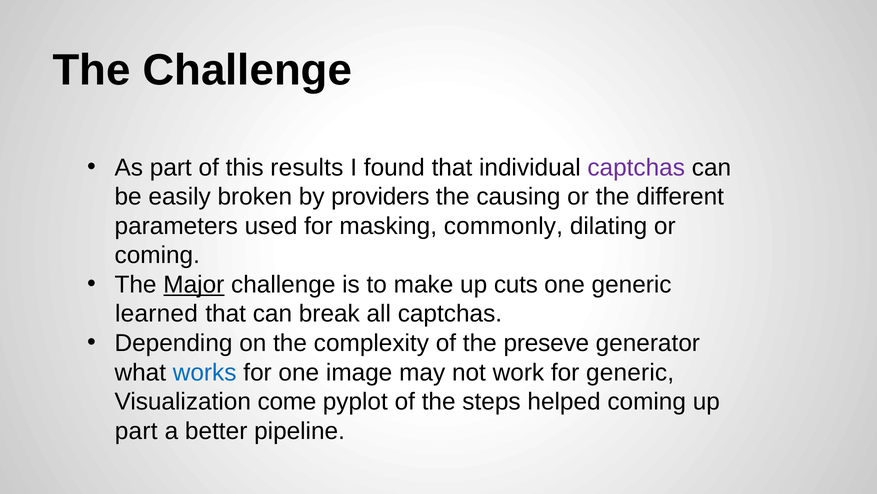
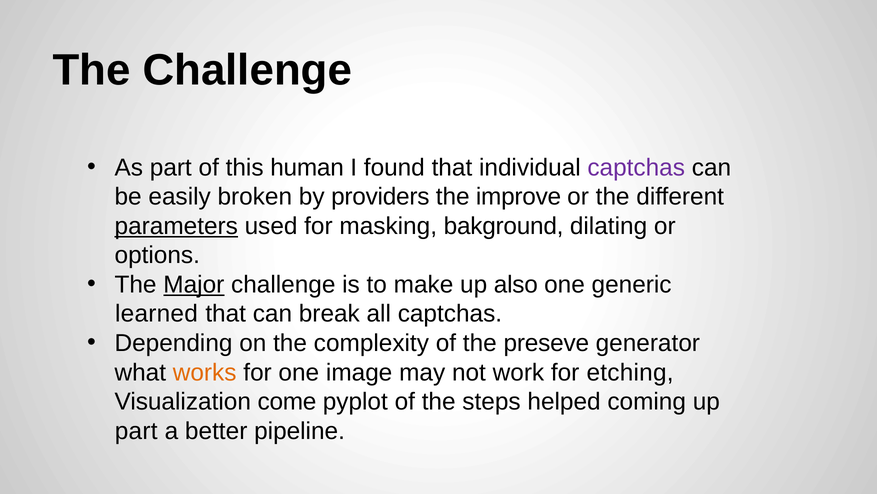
results: results -> human
causing: causing -> improve
parameters underline: none -> present
commonly: commonly -> bakground
coming at (157, 255): coming -> options
cuts: cuts -> also
works colour: blue -> orange
for generic: generic -> etching
